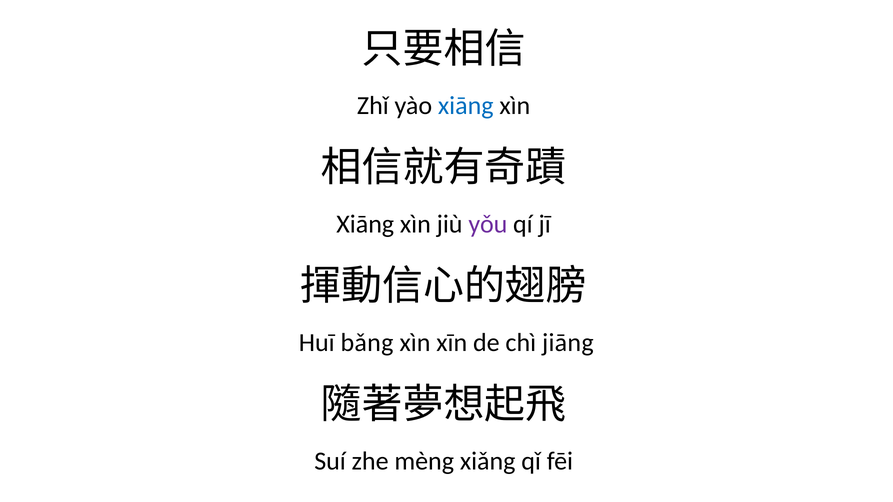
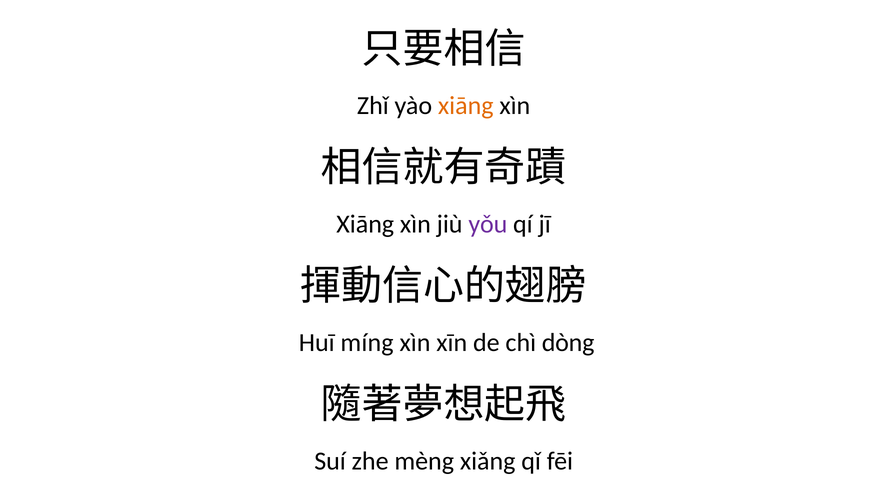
xiāng at (466, 106) colour: blue -> orange
bǎng: bǎng -> míng
jiāng: jiāng -> dòng
